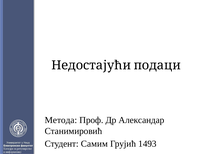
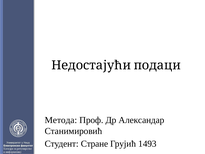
Самим: Самим -> Стране
